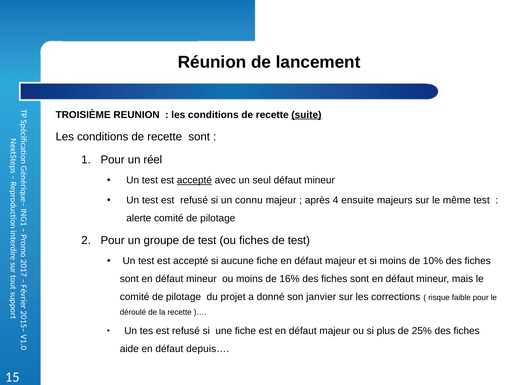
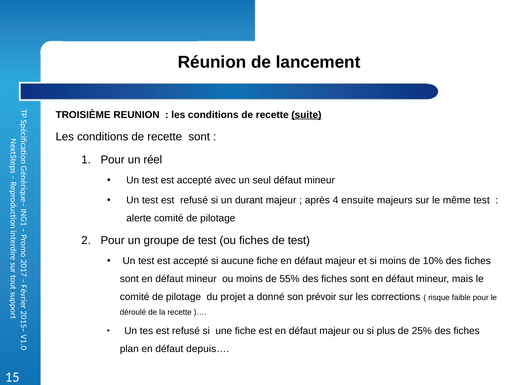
accepté at (194, 181) underline: present -> none
connu: connu -> durant
16%: 16% -> 55%
janvier: janvier -> prévoir
aide: aide -> plan
